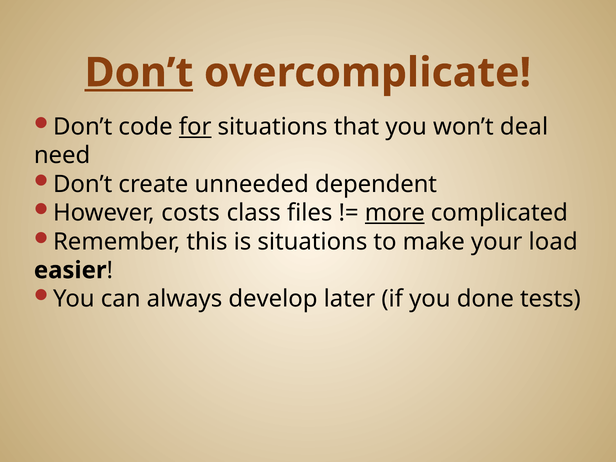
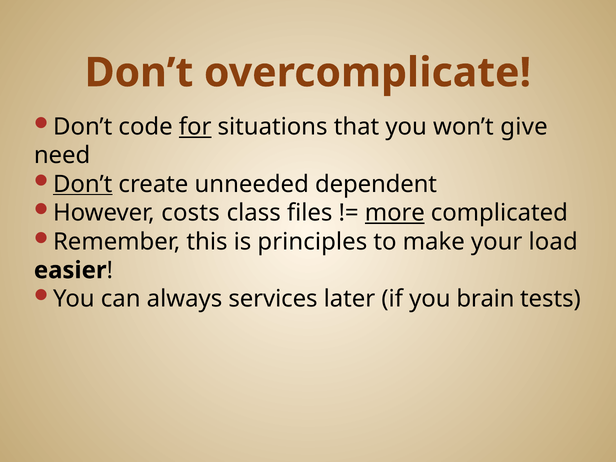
Don’t at (139, 73) underline: present -> none
deal: deal -> give
Don’t at (83, 184) underline: none -> present
is situations: situations -> principles
develop: develop -> services
done: done -> brain
